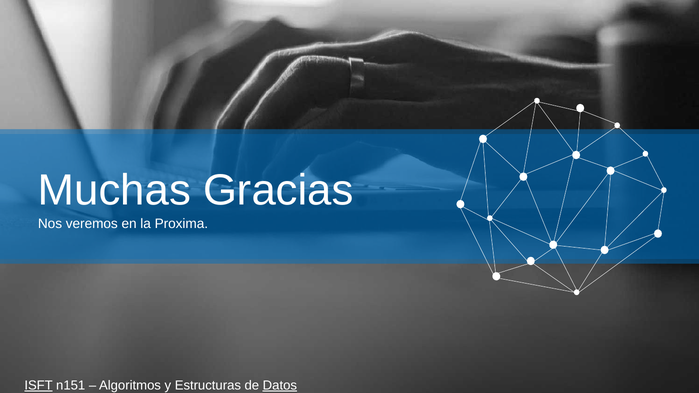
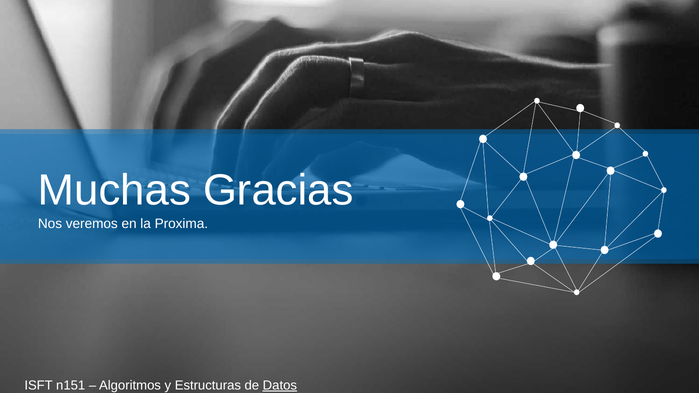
ISFT underline: present -> none
